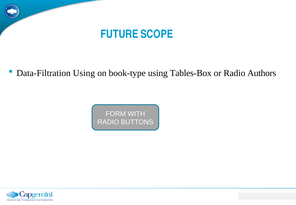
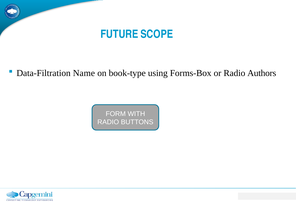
Data-Filtration Using: Using -> Name
Tables-Box: Tables-Box -> Forms-Box
